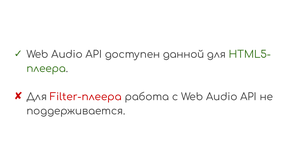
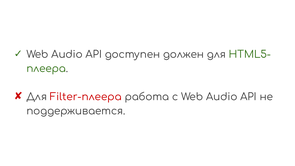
данной: данной -> должен
